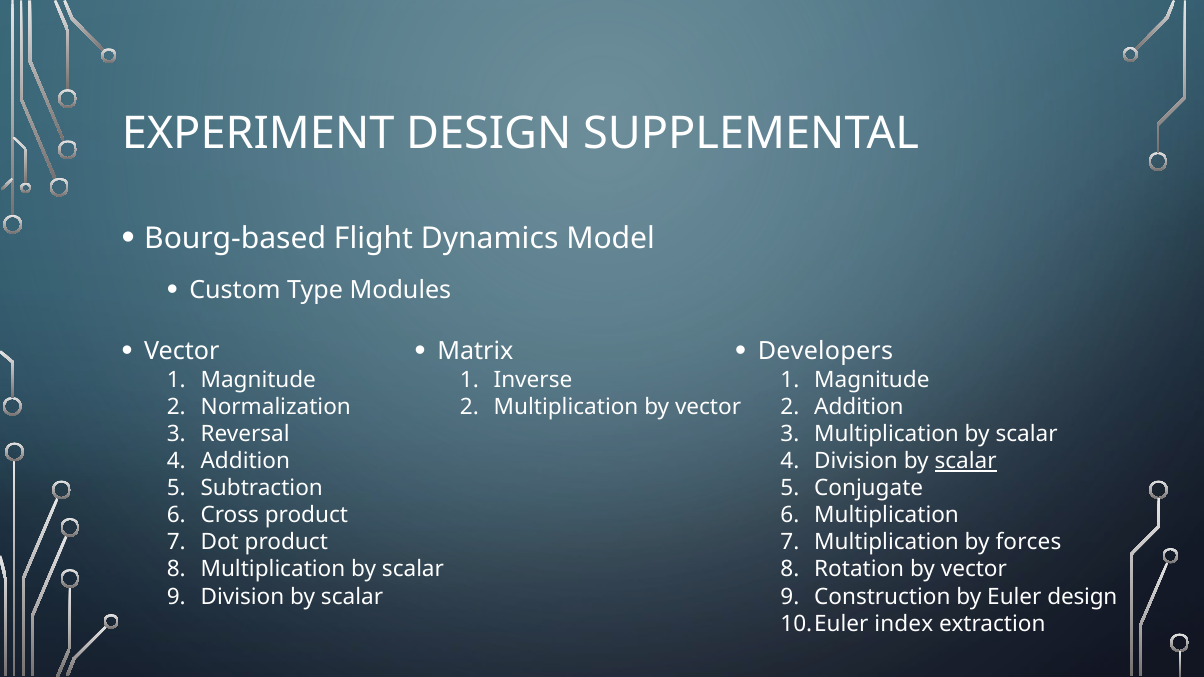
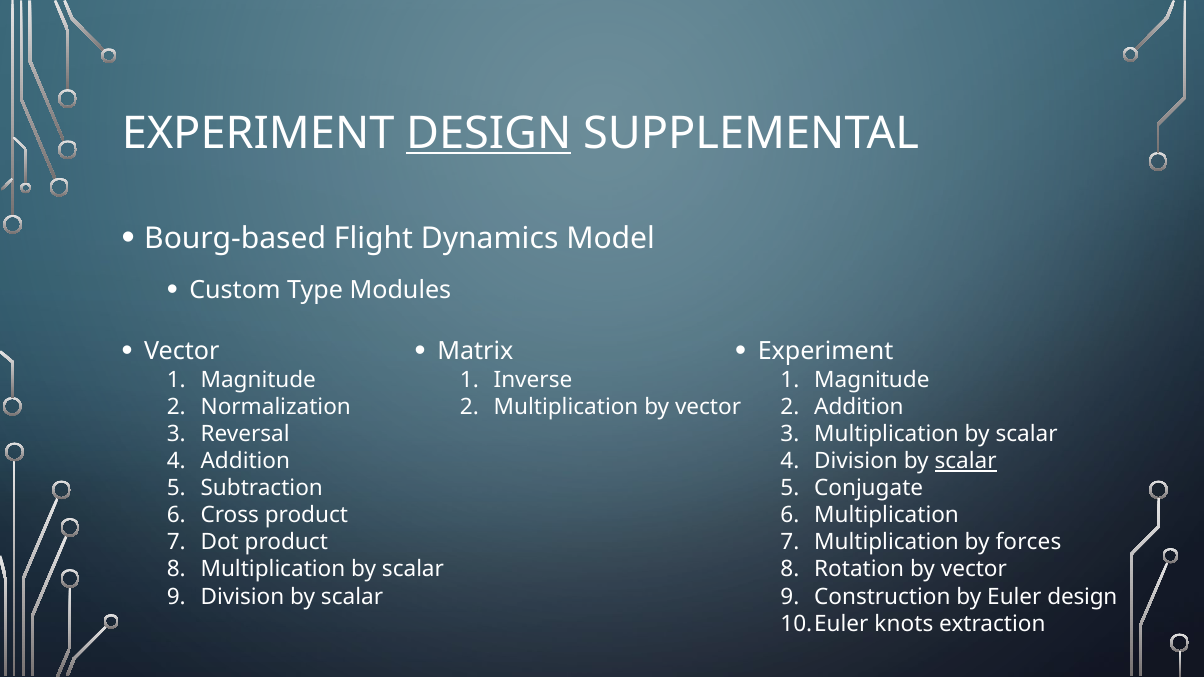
DESIGN at (489, 134) underline: none -> present
Developers at (825, 352): Developers -> Experiment
index: index -> knots
